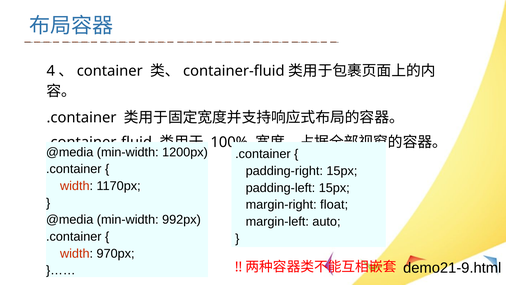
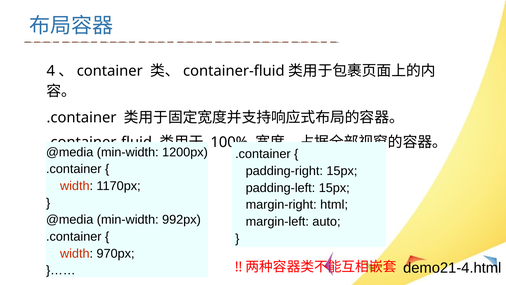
float: float -> html
demo21-9.html: demo21-9.html -> demo21-4.html
